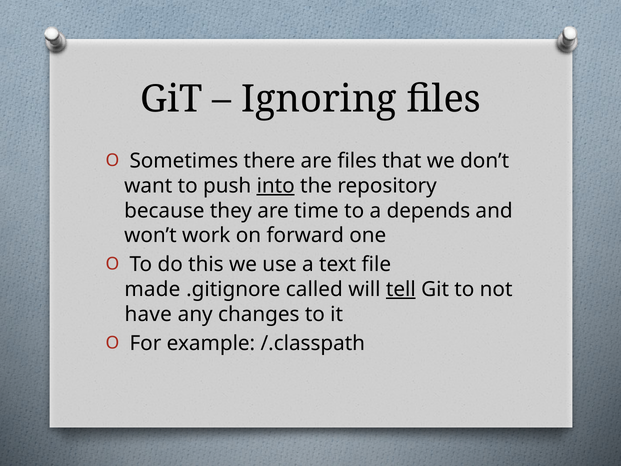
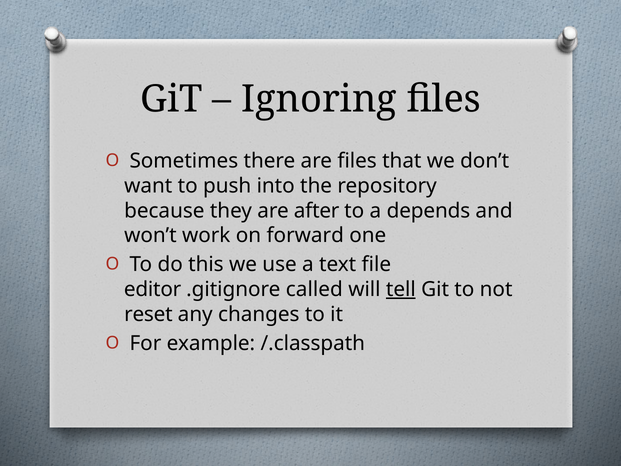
into underline: present -> none
time: time -> after
made: made -> editor
have: have -> reset
